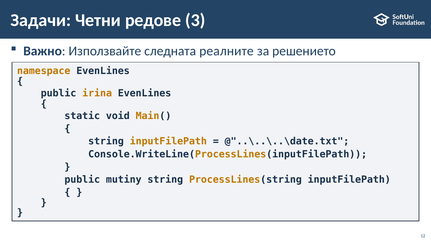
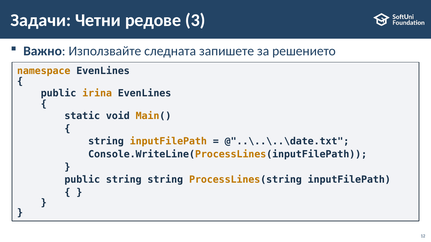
реалните: реалните -> запишете
public mutiny: mutiny -> string
